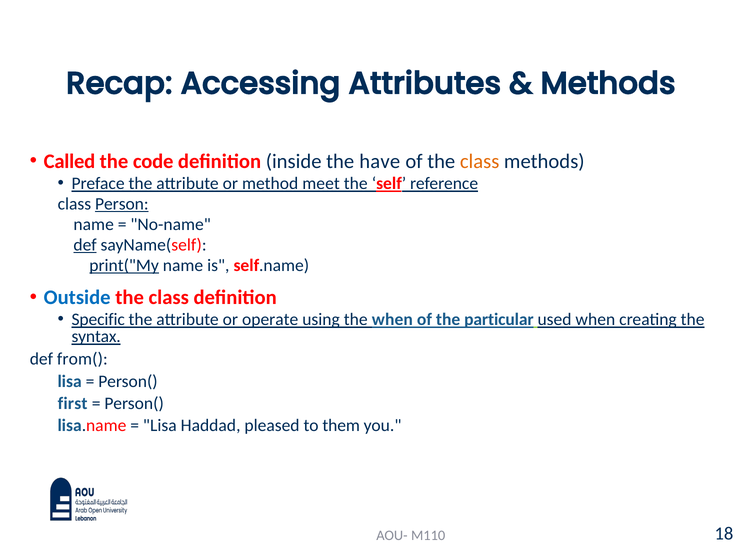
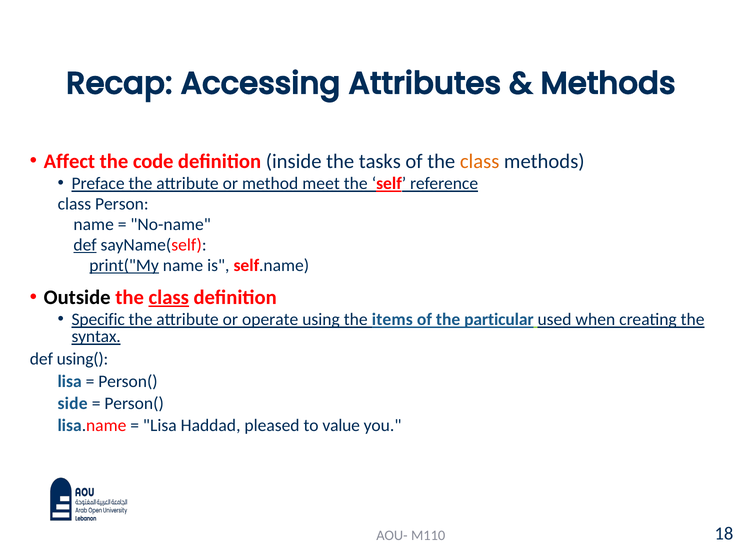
Called: Called -> Affect
have: have -> tasks
Person underline: present -> none
Outside colour: blue -> black
class at (169, 297) underline: none -> present
the when: when -> items
from(: from( -> using(
first: first -> side
them: them -> value
